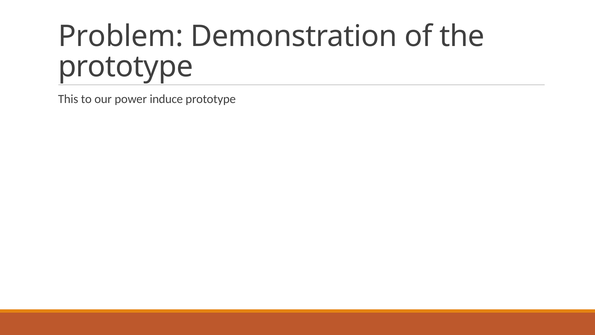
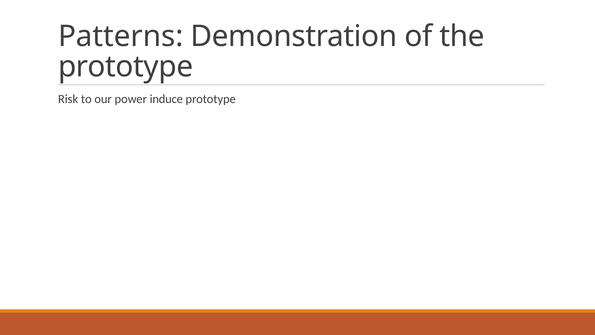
Problem: Problem -> Patterns
This: This -> Risk
